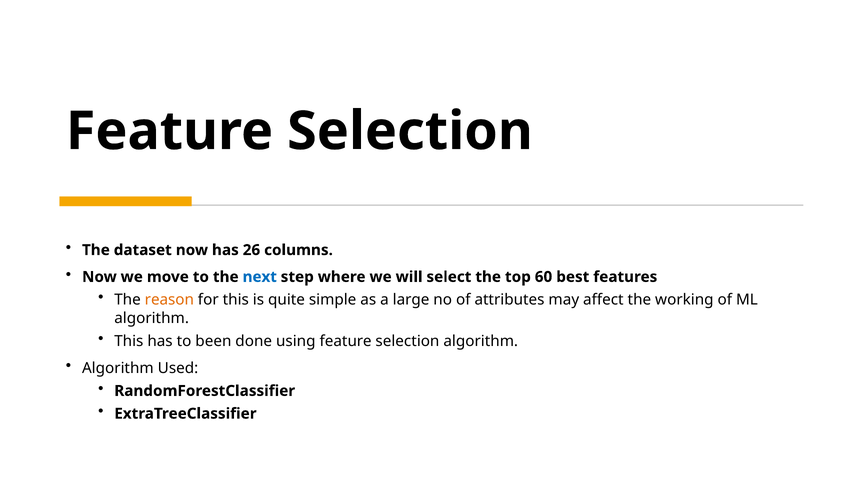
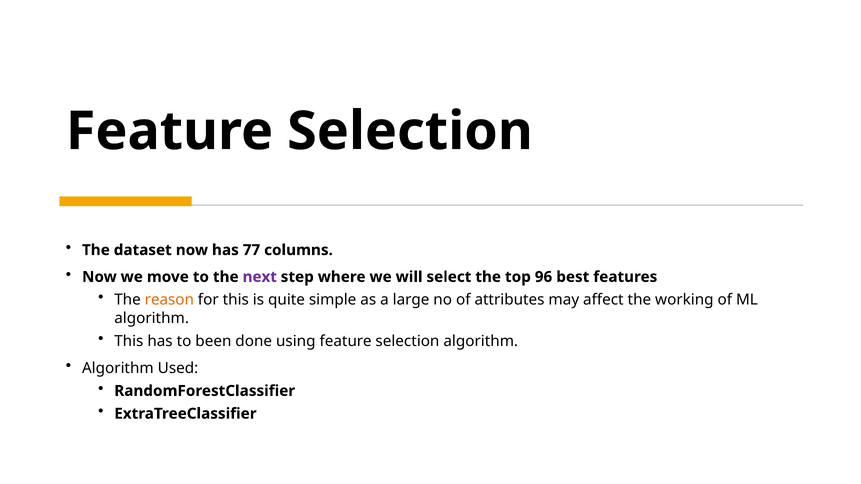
26: 26 -> 77
next colour: blue -> purple
60: 60 -> 96
